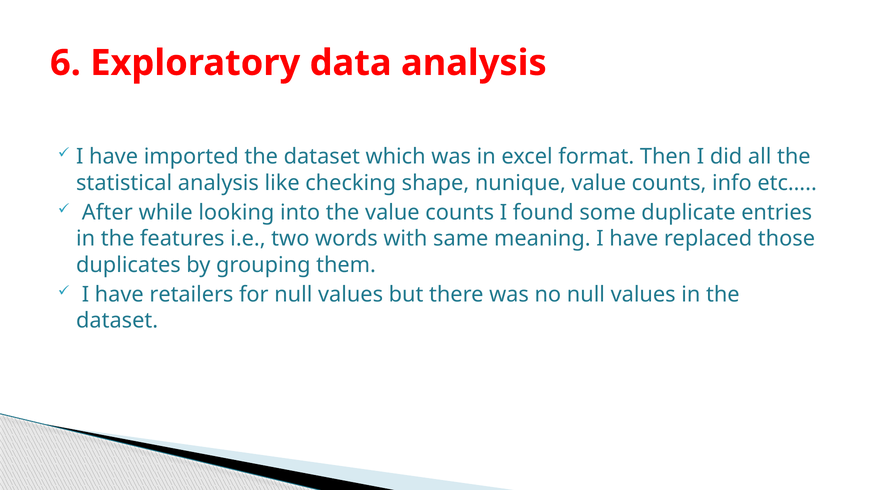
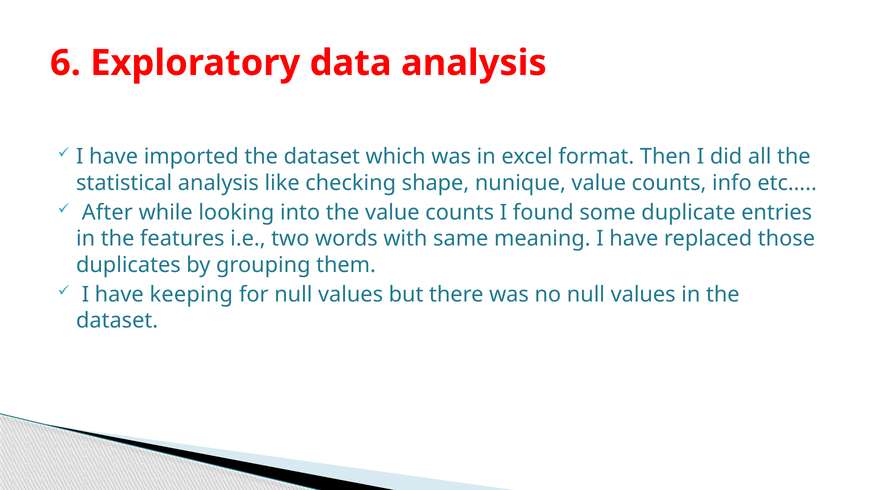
retailers: retailers -> keeping
